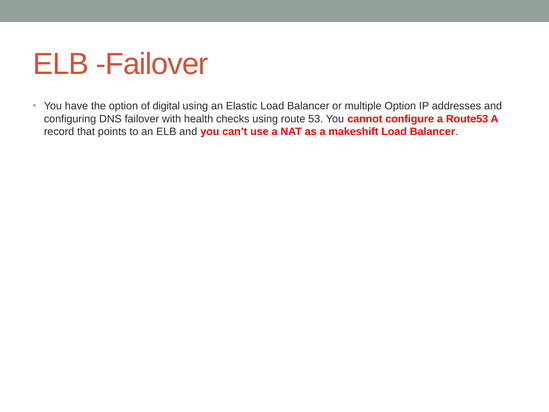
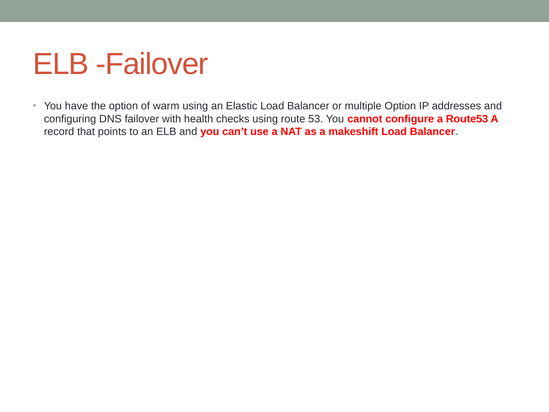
digital: digital -> warm
